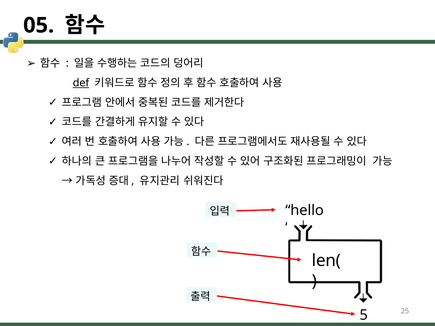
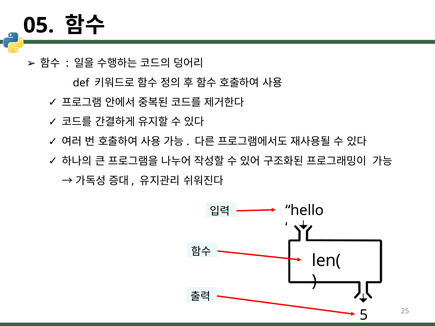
def underline: present -> none
